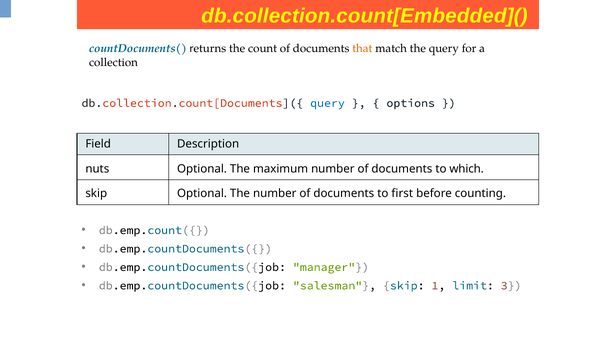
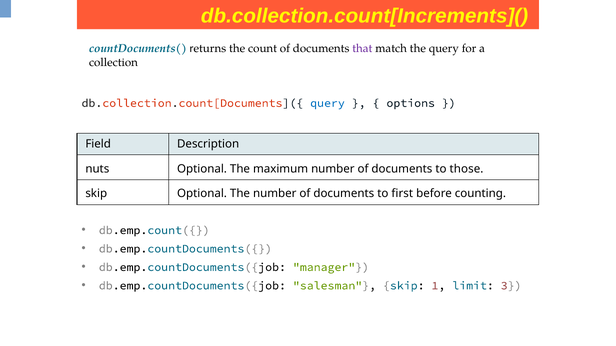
db.collection.count[Embedded](: db.collection.count[Embedded]( -> db.collection.count[Increments](
that colour: orange -> purple
which: which -> those
